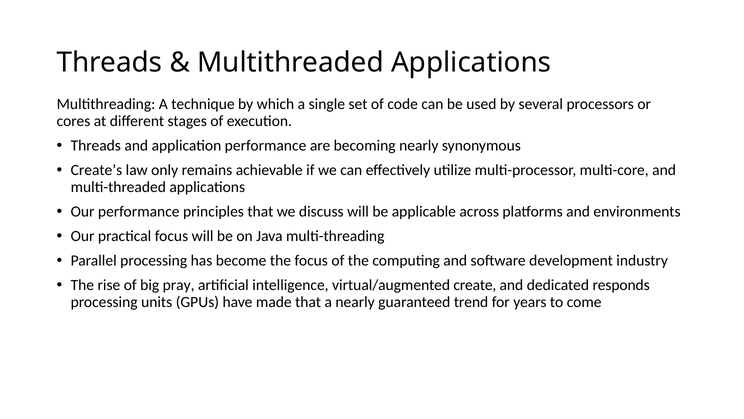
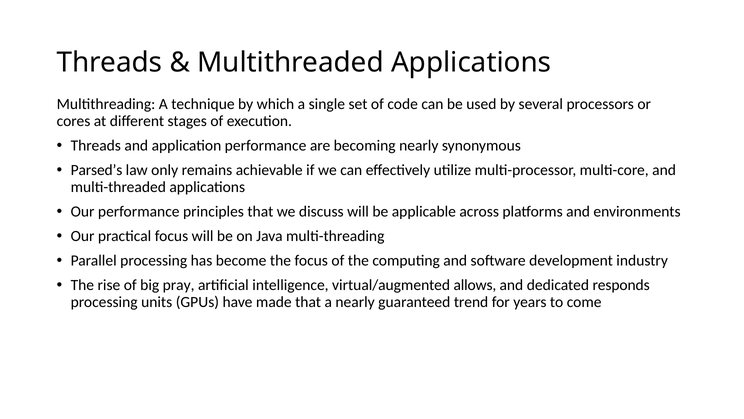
Create’s: Create’s -> Parsed’s
create: create -> allows
